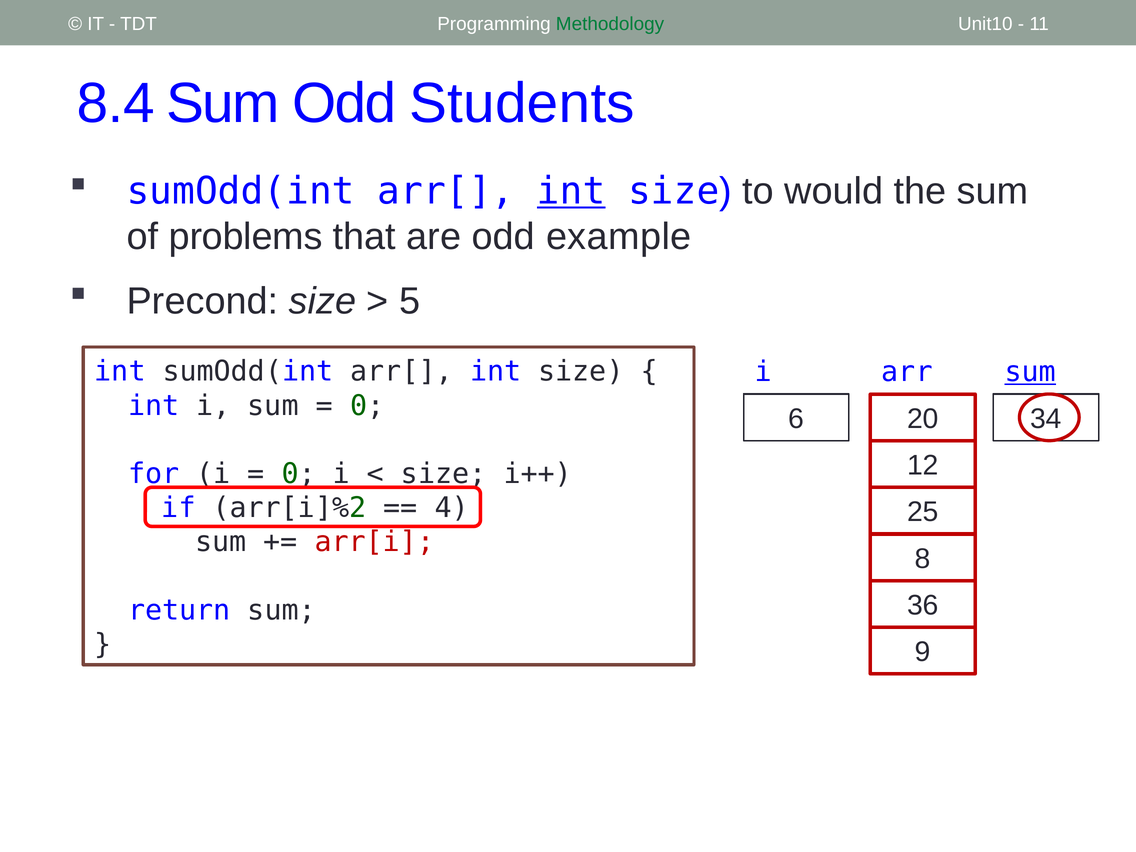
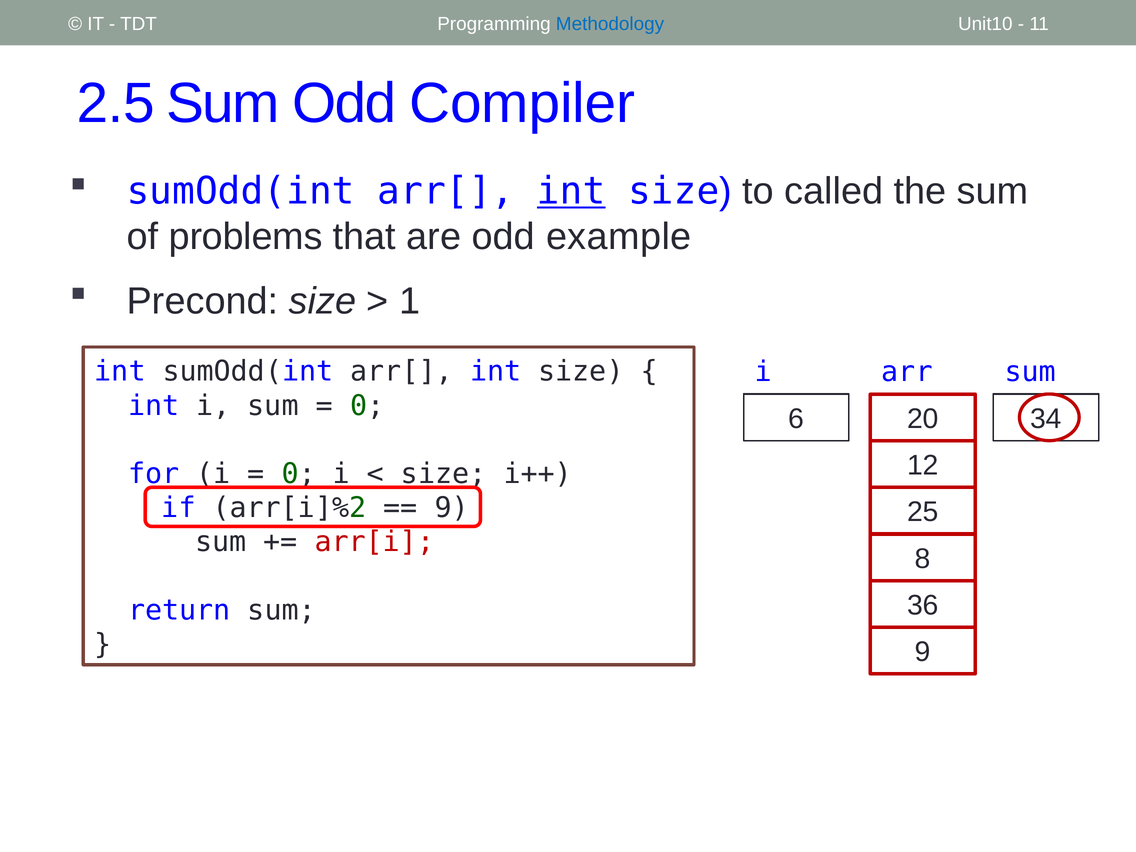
Methodology colour: green -> blue
8.4: 8.4 -> 2.5
Students: Students -> Compiler
would: would -> called
5: 5 -> 1
sum at (1030, 372) underline: present -> none
4 at (452, 508): 4 -> 9
